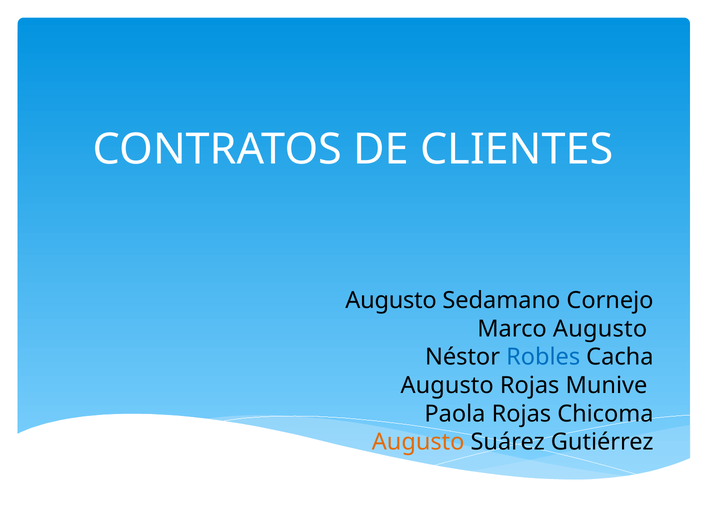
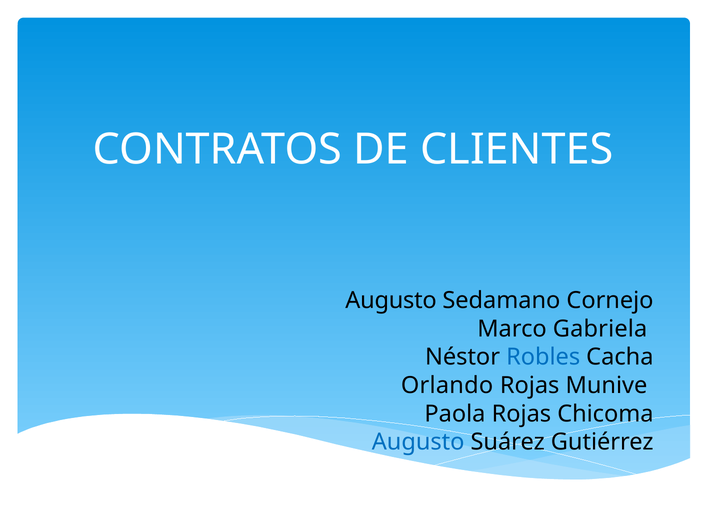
Marco Augusto: Augusto -> Gabriela
Augusto at (447, 386): Augusto -> Orlando
Augusto at (418, 442) colour: orange -> blue
